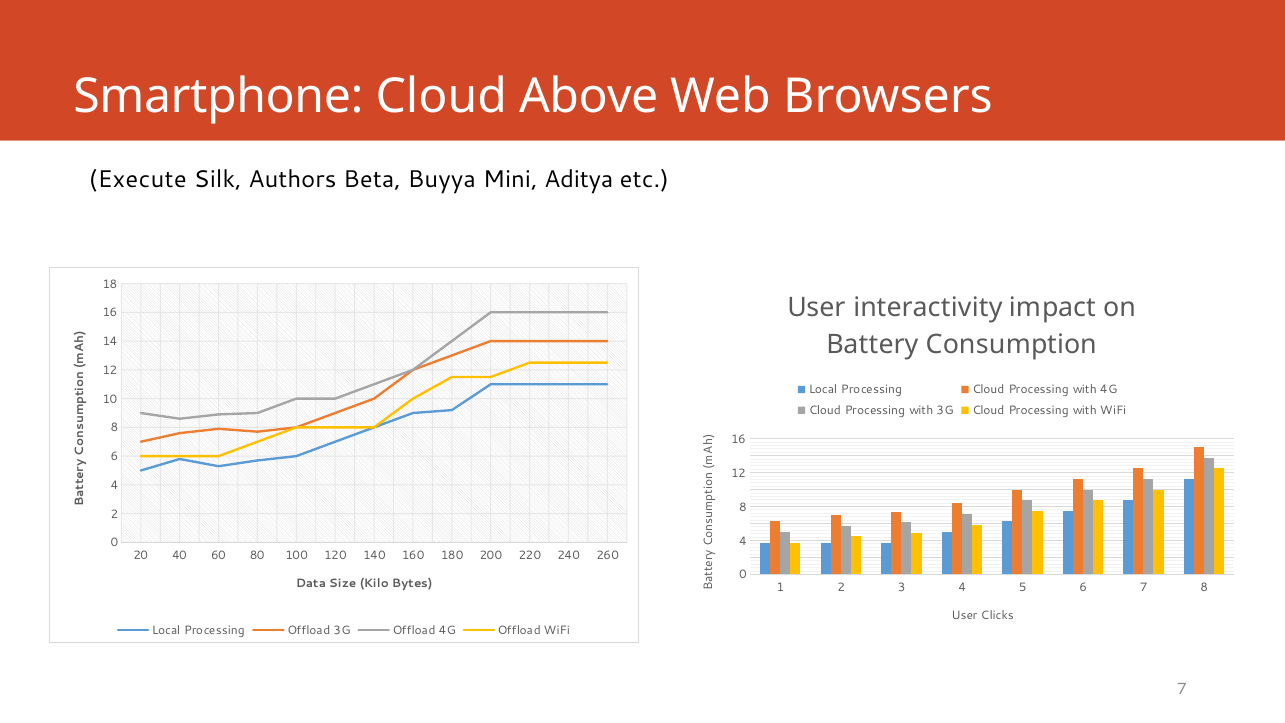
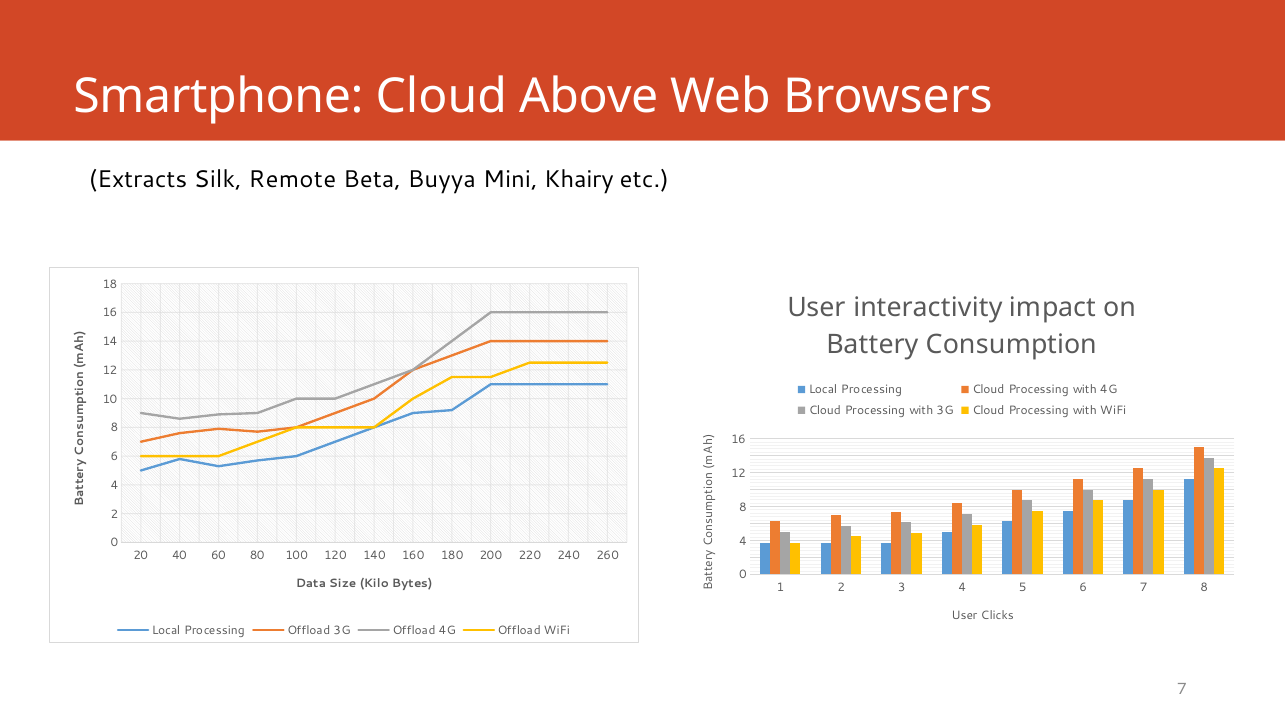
Execute: Execute -> Extracts
Authors: Authors -> Remote
Aditya: Aditya -> Khairy
